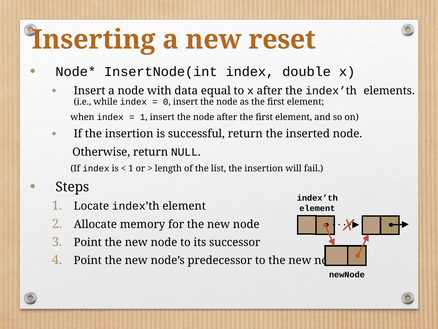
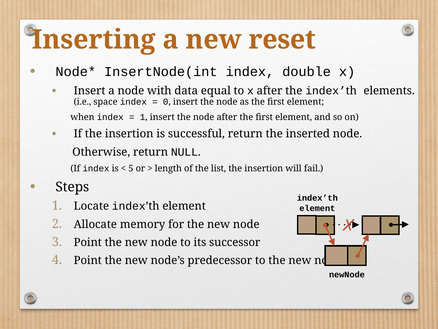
while: while -> space
1 at (131, 168): 1 -> 5
